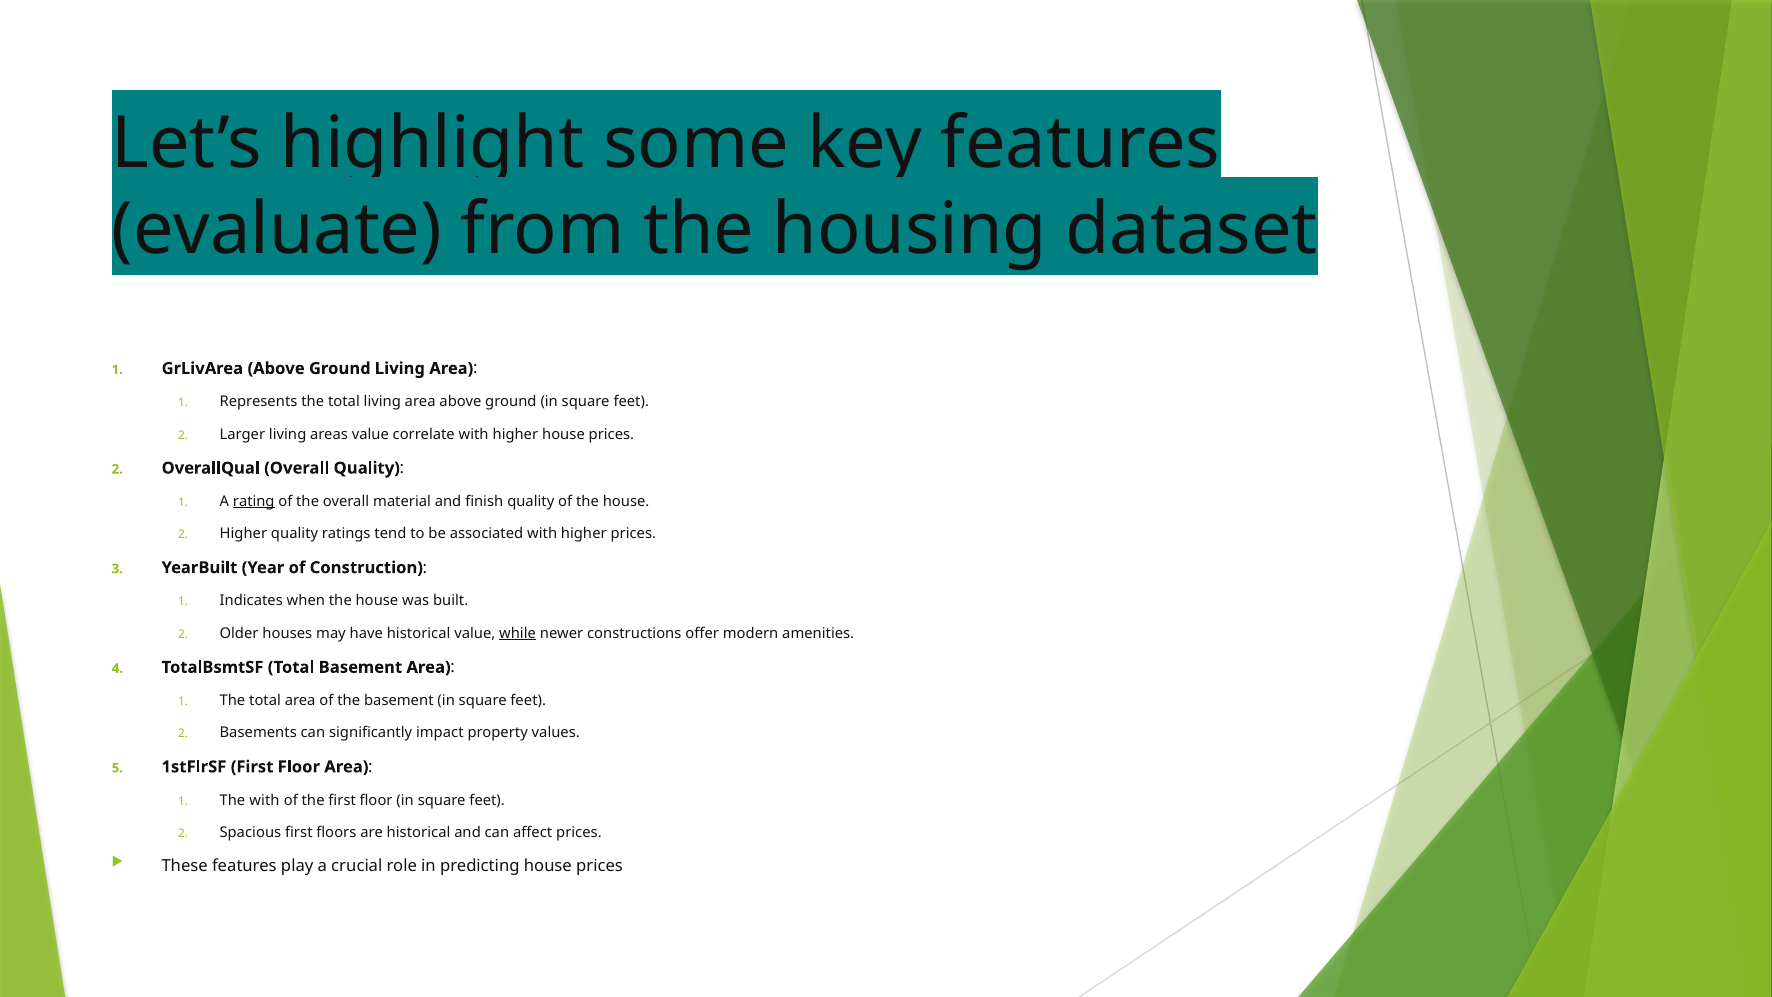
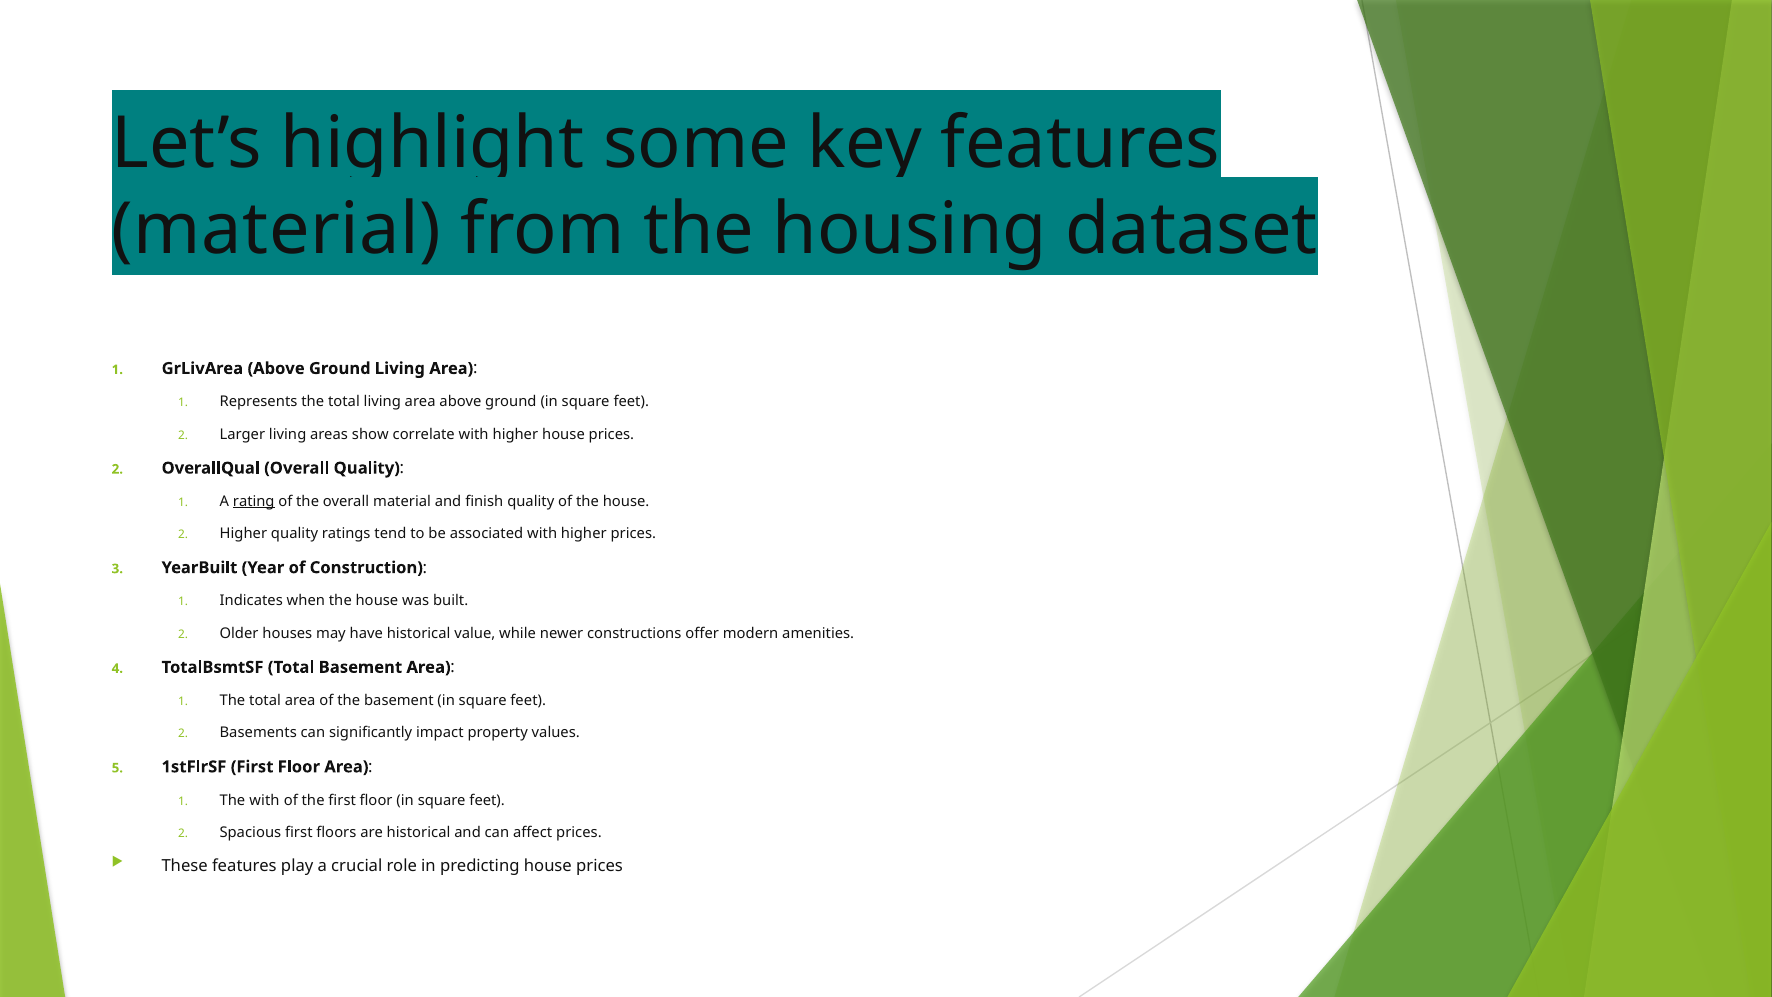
evaluate at (277, 230): evaluate -> material
areas value: value -> show
while underline: present -> none
